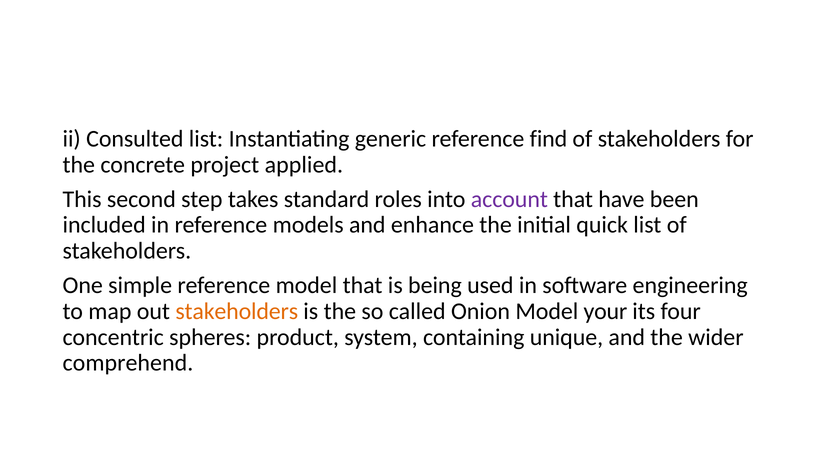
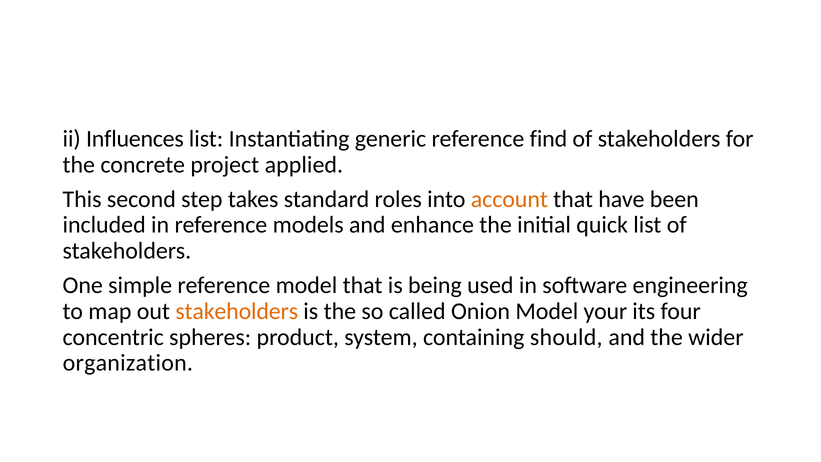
Consulted: Consulted -> Influences
account colour: purple -> orange
unique: unique -> should
comprehend: comprehend -> organization
